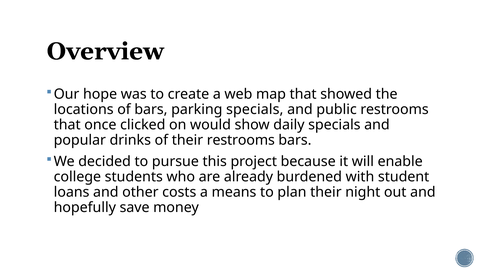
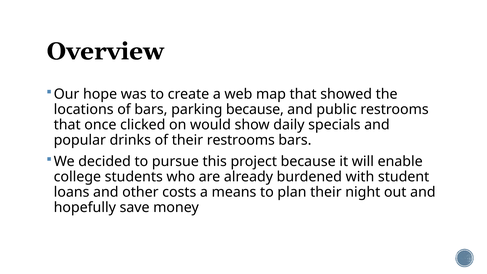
parking specials: specials -> because
